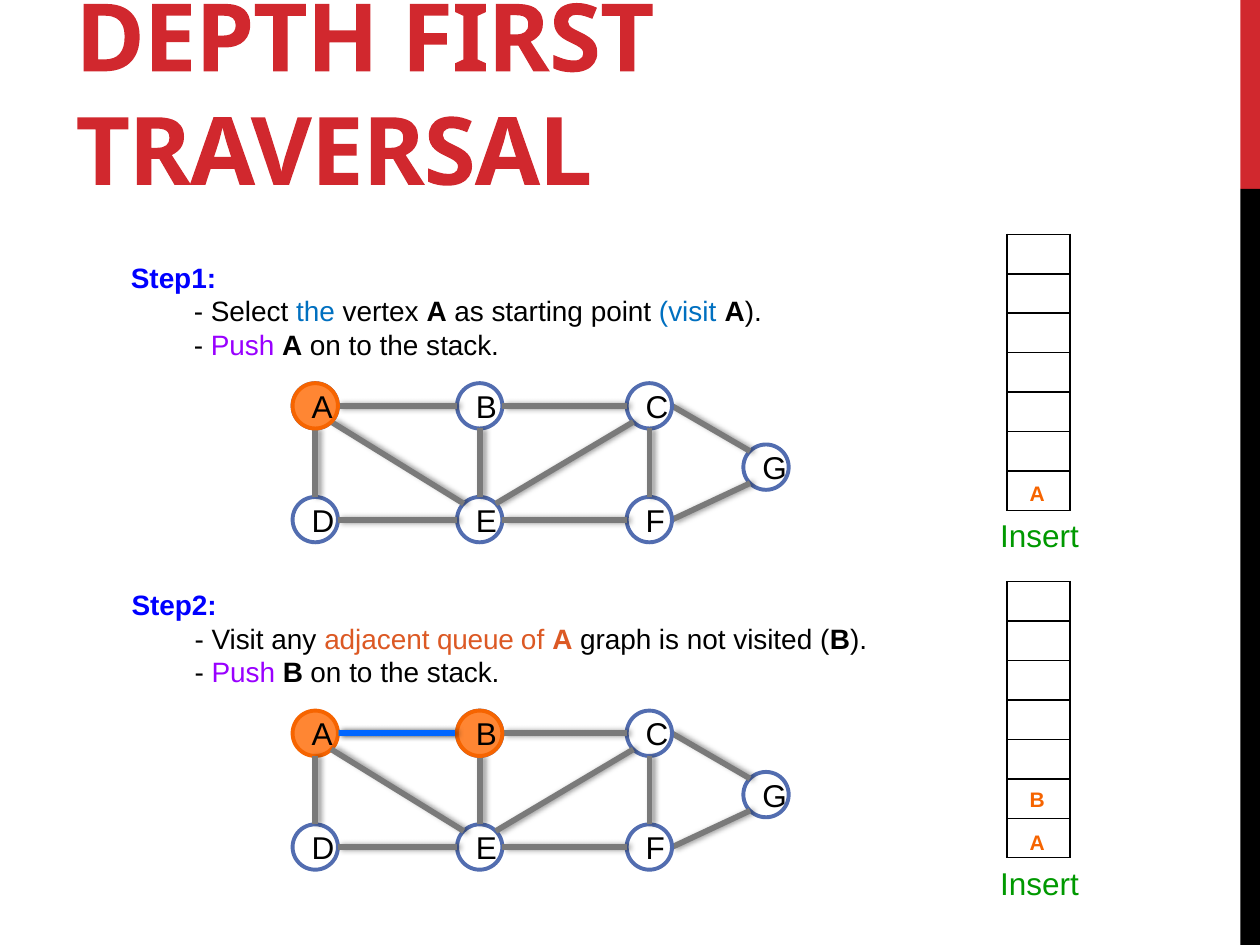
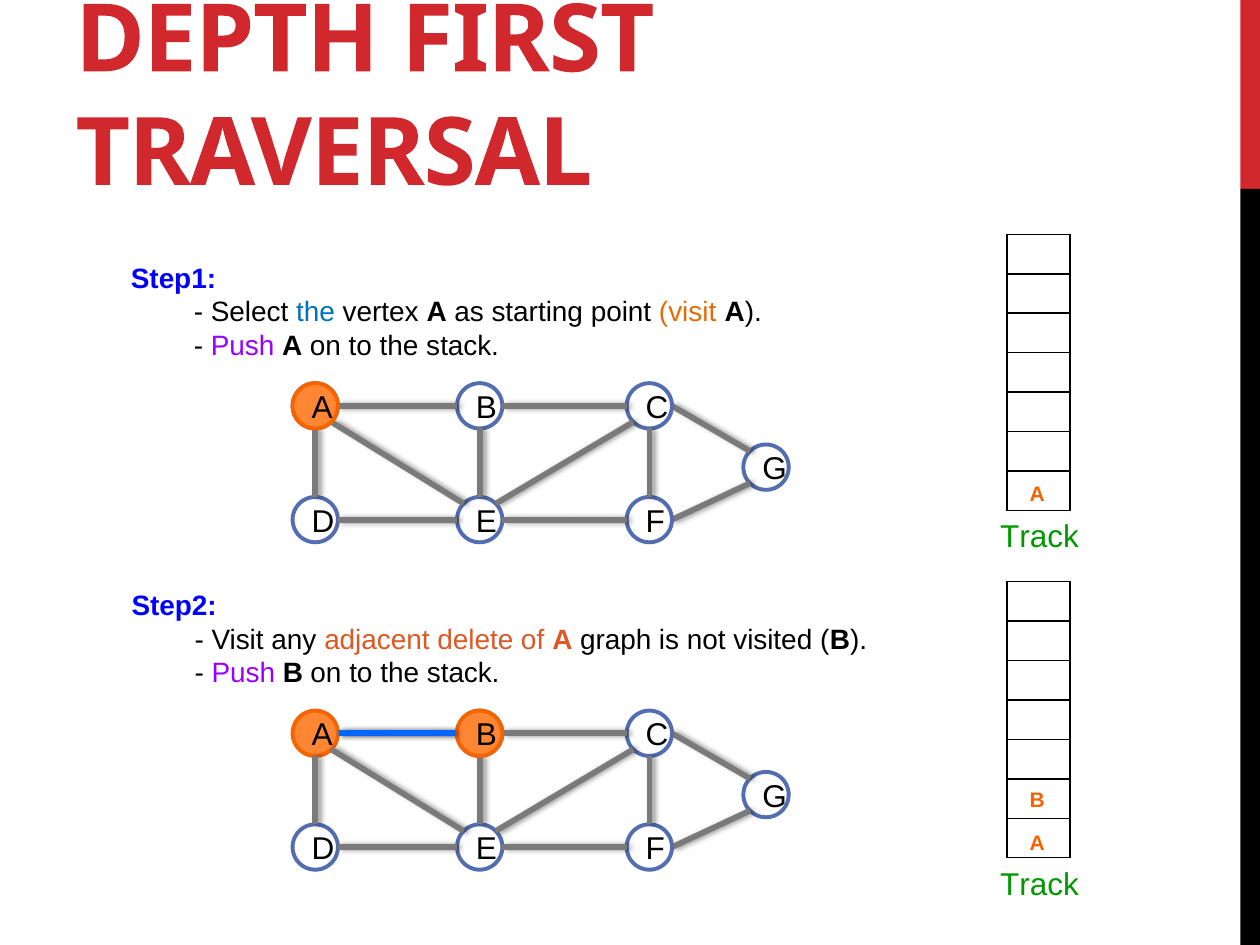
visit at (688, 313) colour: blue -> orange
Insert at (1040, 537): Insert -> Track
queue: queue -> delete
Insert at (1040, 885): Insert -> Track
